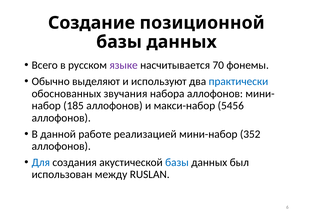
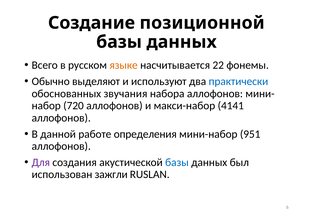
языке colour: purple -> orange
70: 70 -> 22
185: 185 -> 720
5456: 5456 -> 4141
реализацией: реализацией -> определения
352: 352 -> 951
Для colour: blue -> purple
между: между -> зажгли
